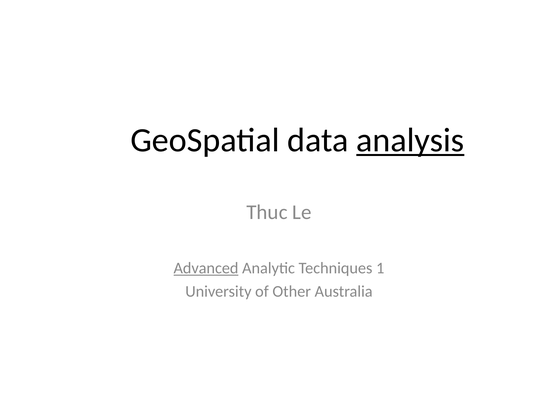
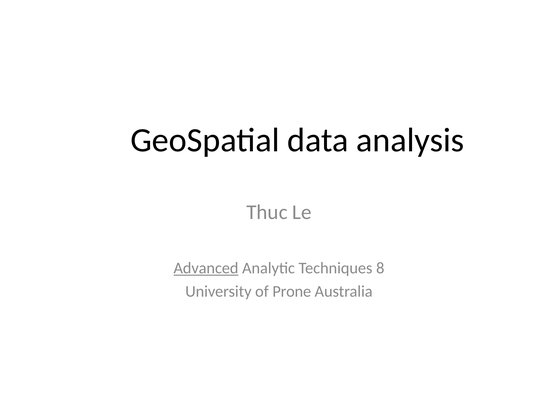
analysis underline: present -> none
1: 1 -> 8
Other: Other -> Prone
